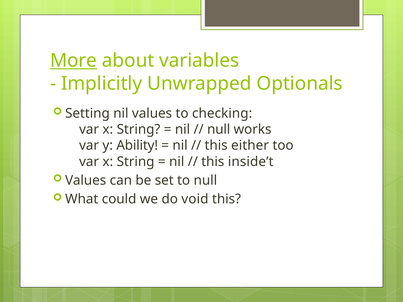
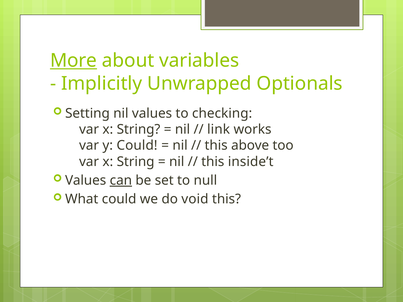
null at (219, 130): null -> link
y Ability: Ability -> Could
either: either -> above
can underline: none -> present
